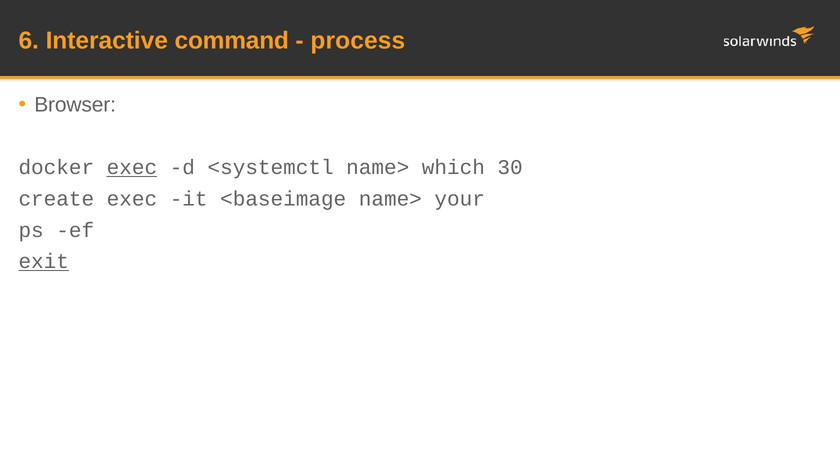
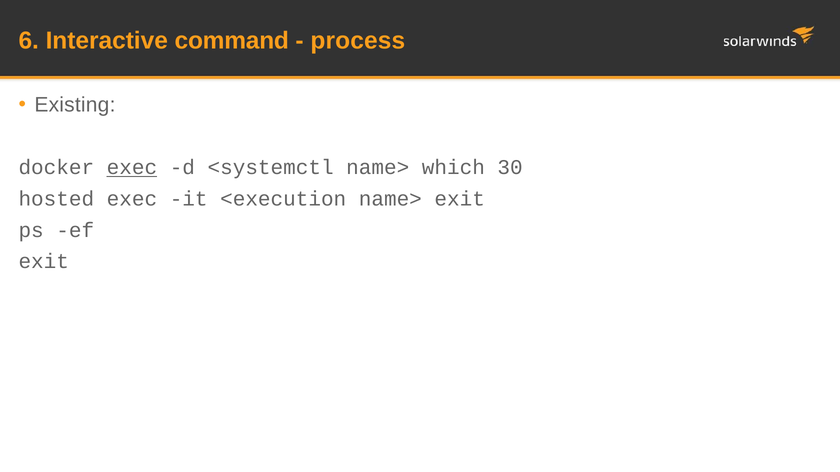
Browser: Browser -> Existing
create: create -> hosted
<baseimage: <baseimage -> <execution
name> your: your -> exit
exit at (44, 262) underline: present -> none
